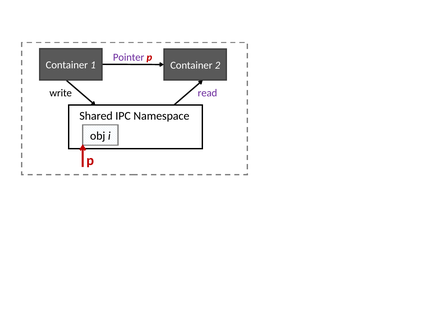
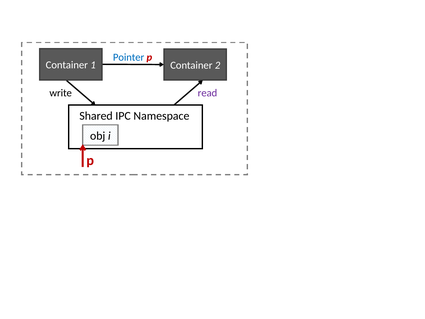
Pointer colour: purple -> blue
